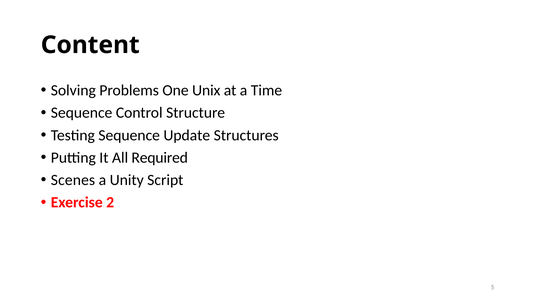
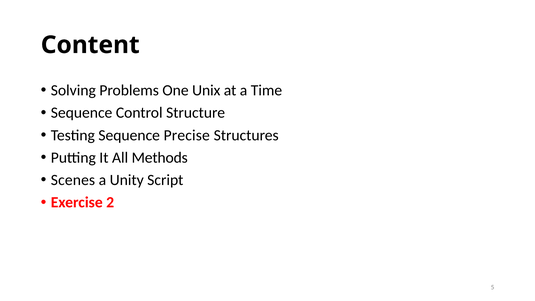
Update: Update -> Precise
Required: Required -> Methods
